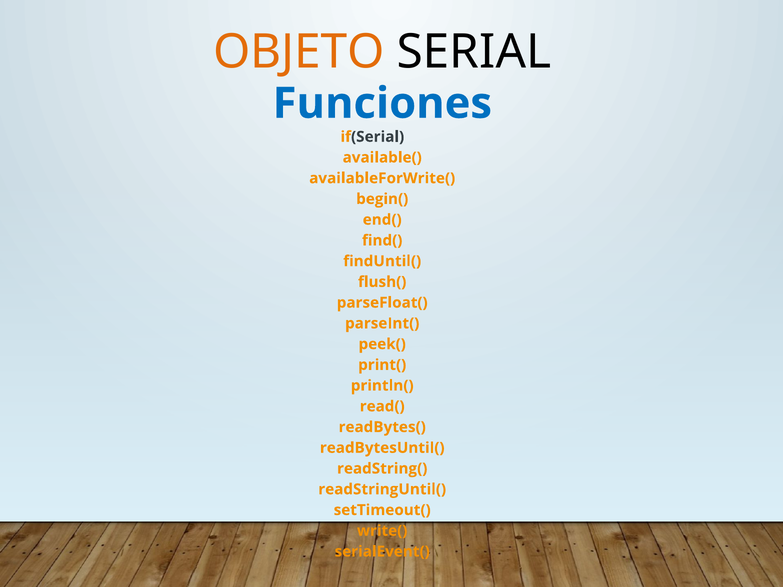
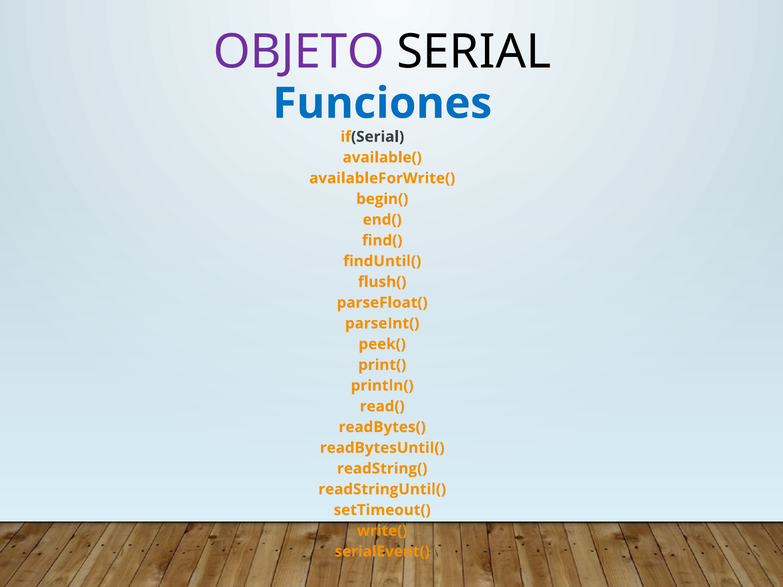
OBJETO colour: orange -> purple
